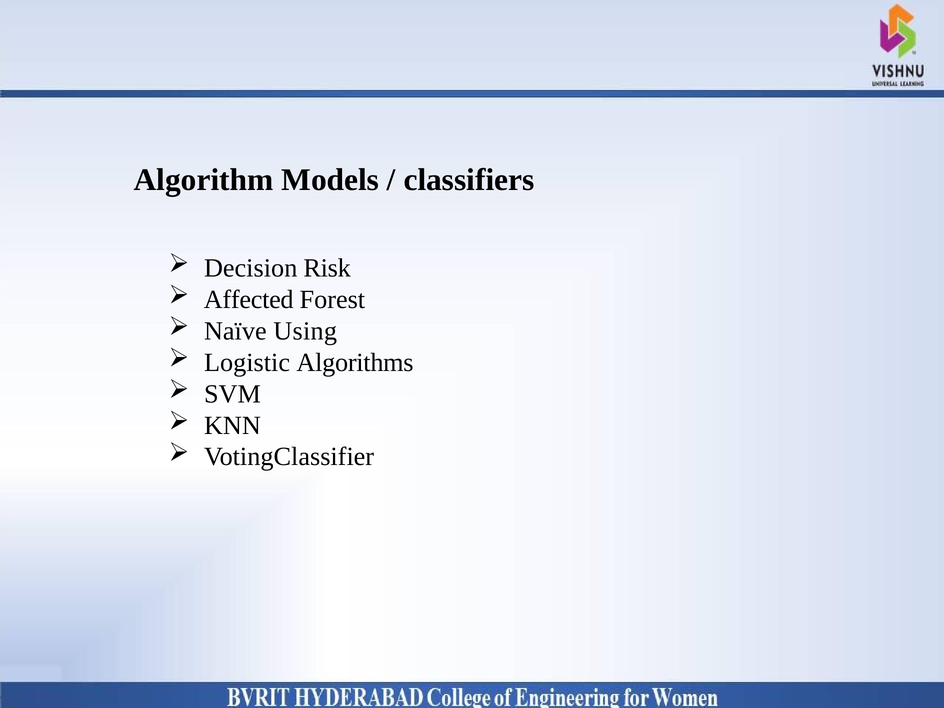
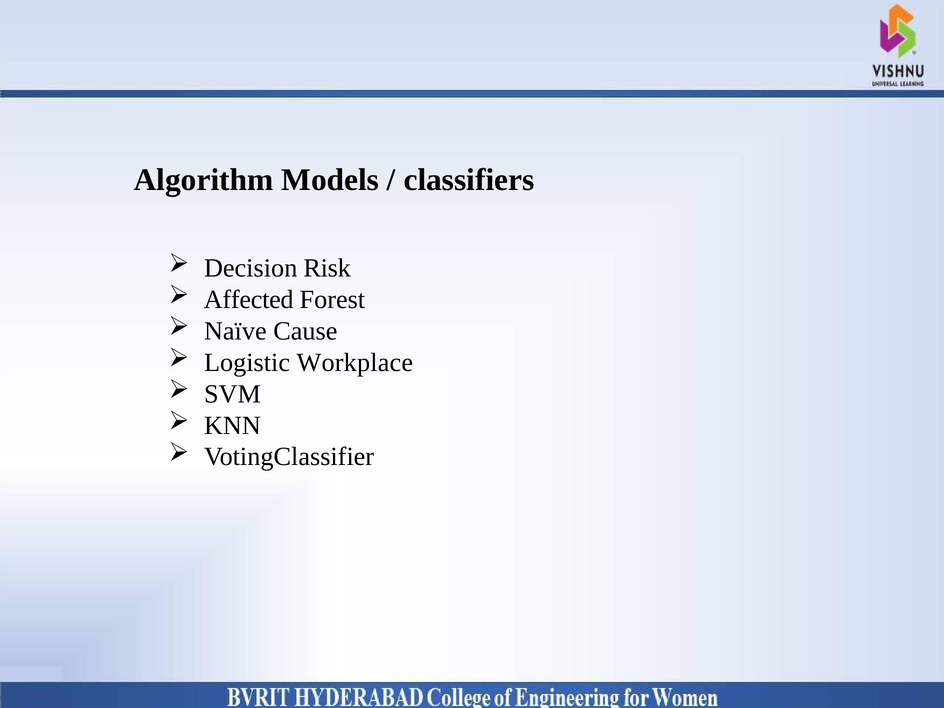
Using: Using -> Cause
Algorithms: Algorithms -> Workplace
